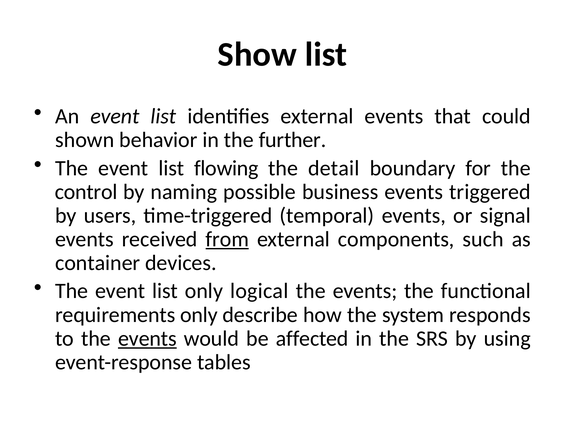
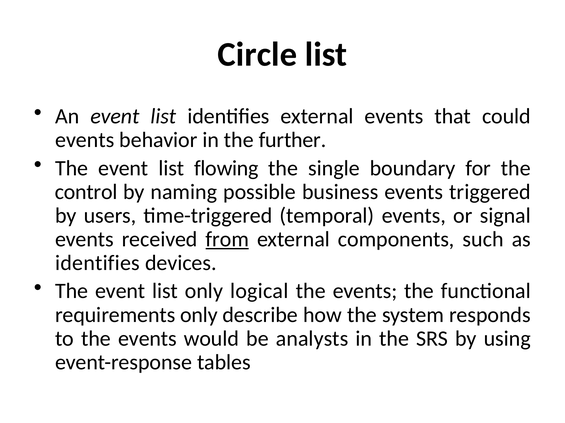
Show: Show -> Circle
shown at (85, 140): shown -> events
detail: detail -> single
container at (98, 263): container -> identifies
events at (147, 339) underline: present -> none
affected: affected -> analysts
